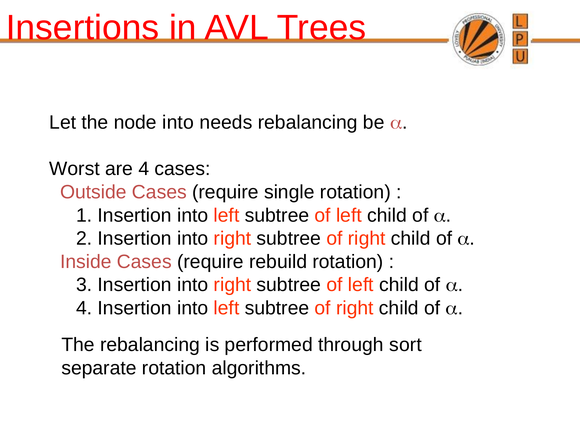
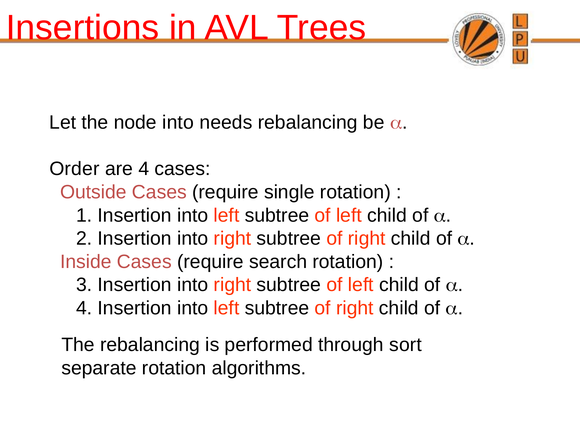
Worst: Worst -> Order
rebuild: rebuild -> search
